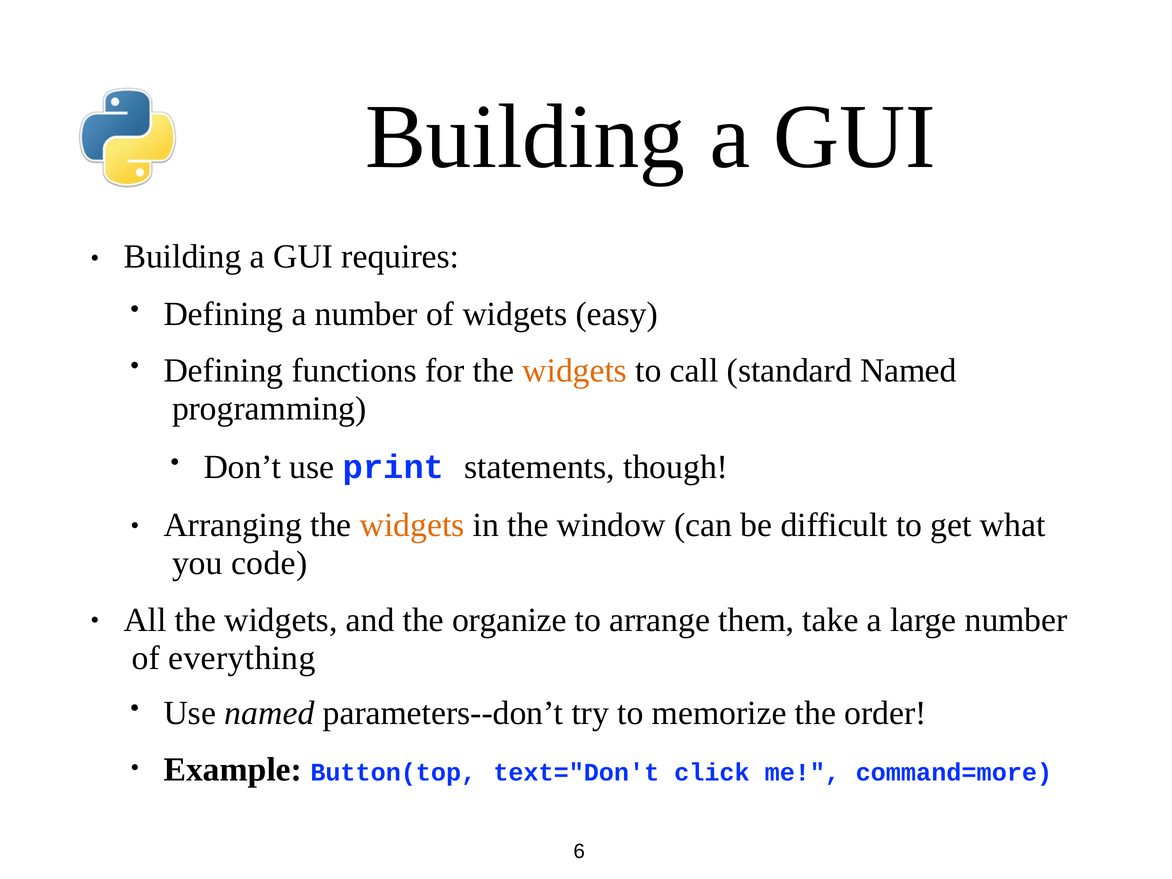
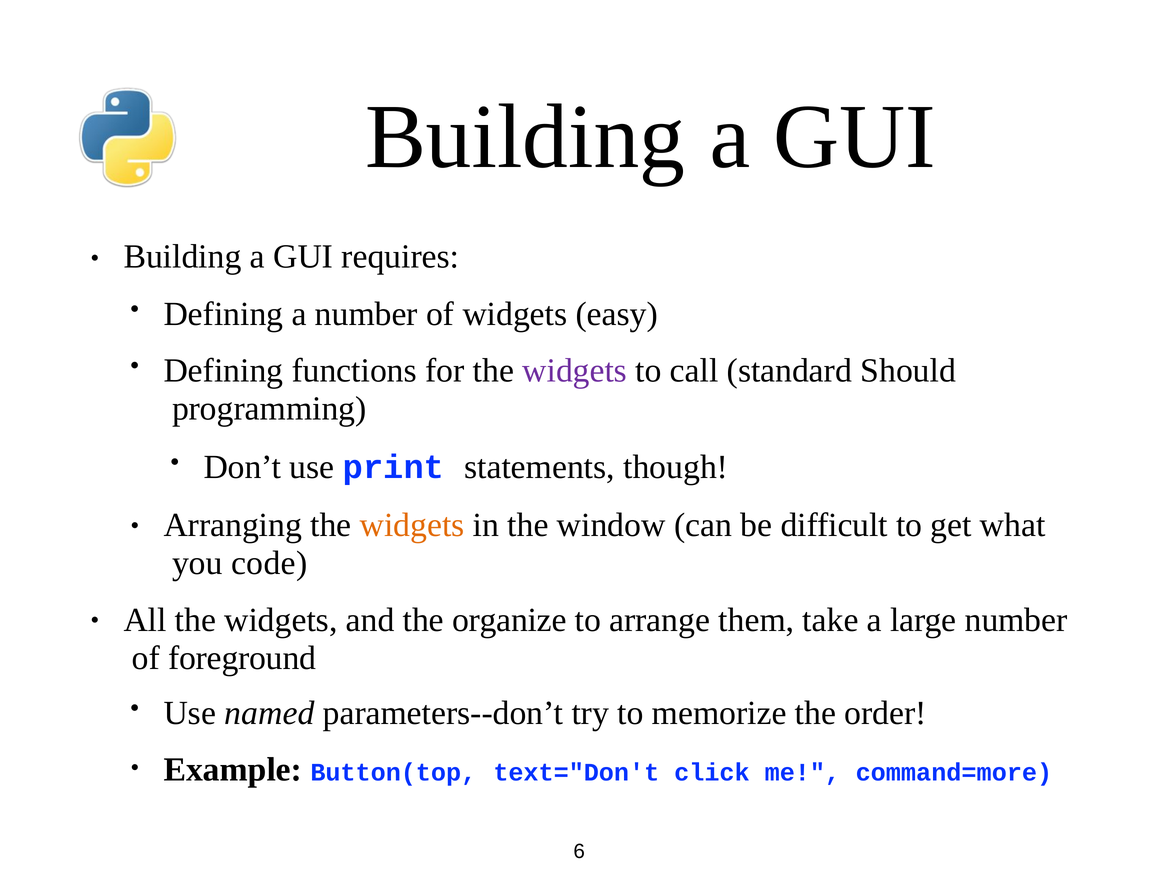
widgets at (575, 371) colour: orange -> purple
standard Named: Named -> Should
everything: everything -> foreground
